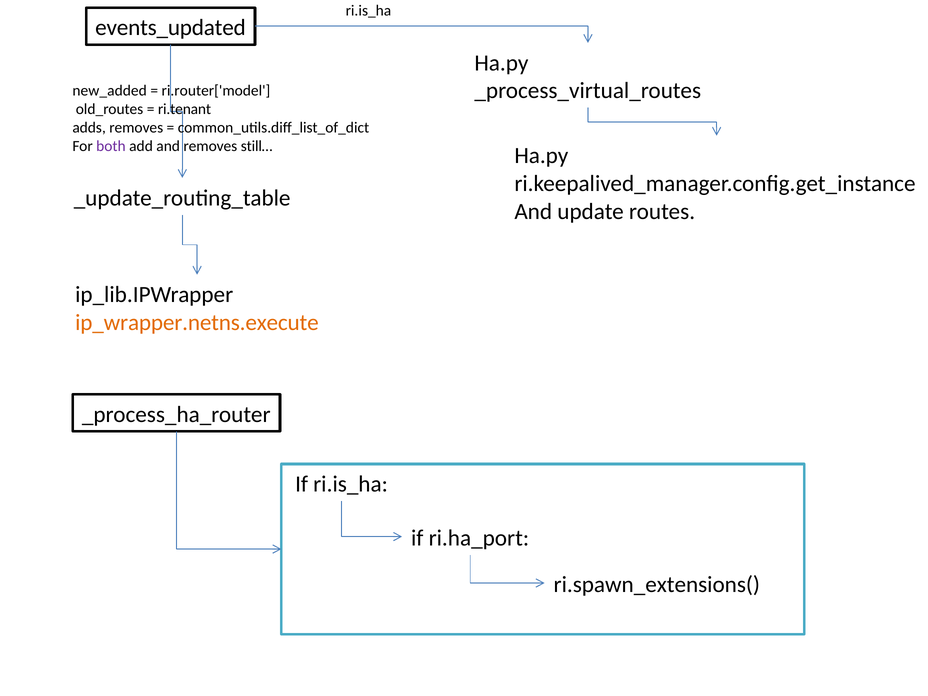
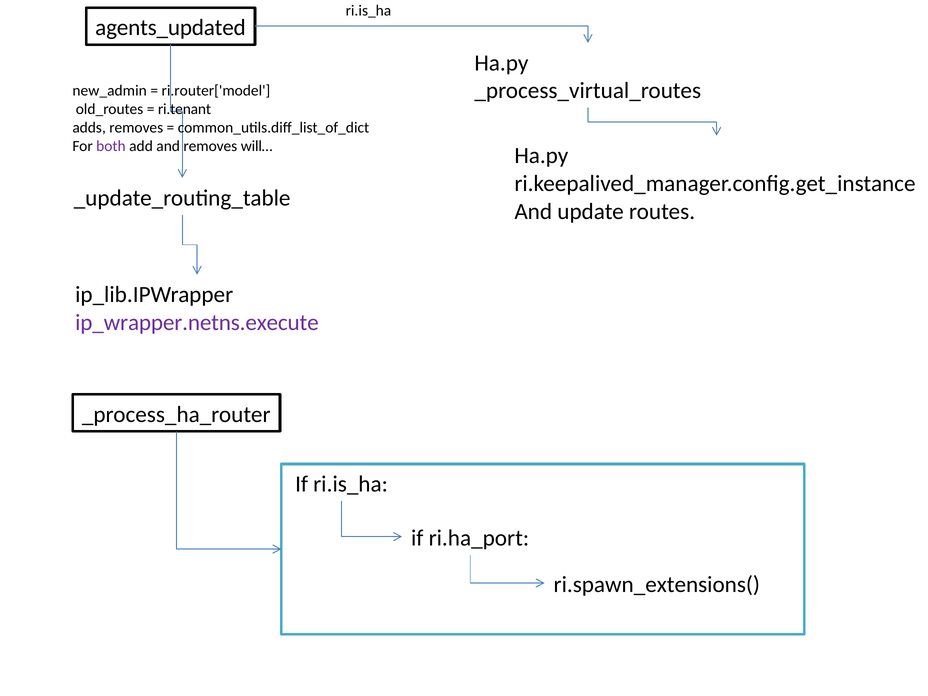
events_updated: events_updated -> agents_updated
new_added: new_added -> new_admin
still…: still… -> will…
ip_wrapper.netns.execute colour: orange -> purple
